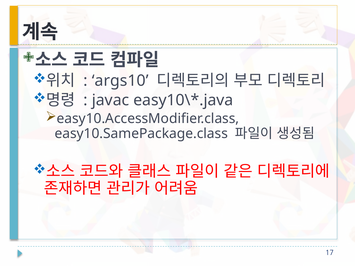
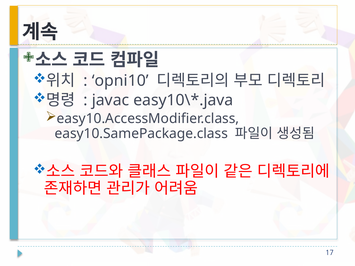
args10: args10 -> opni10
